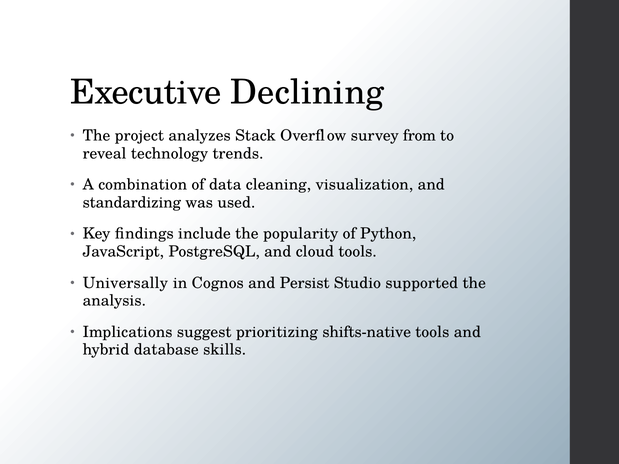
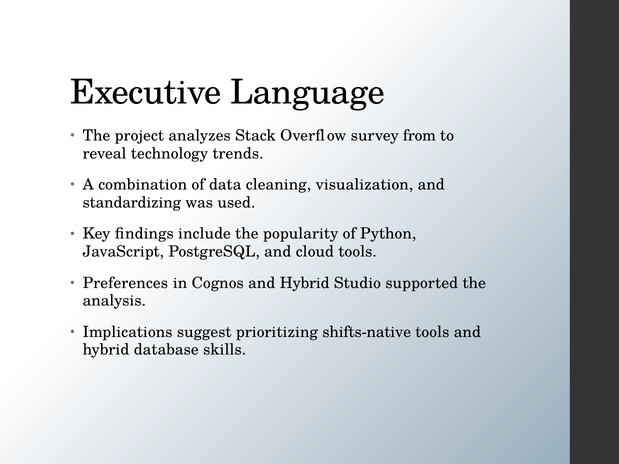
Declining: Declining -> Language
Universally: Universally -> Preferences
Cognos and Persist: Persist -> Hybrid
